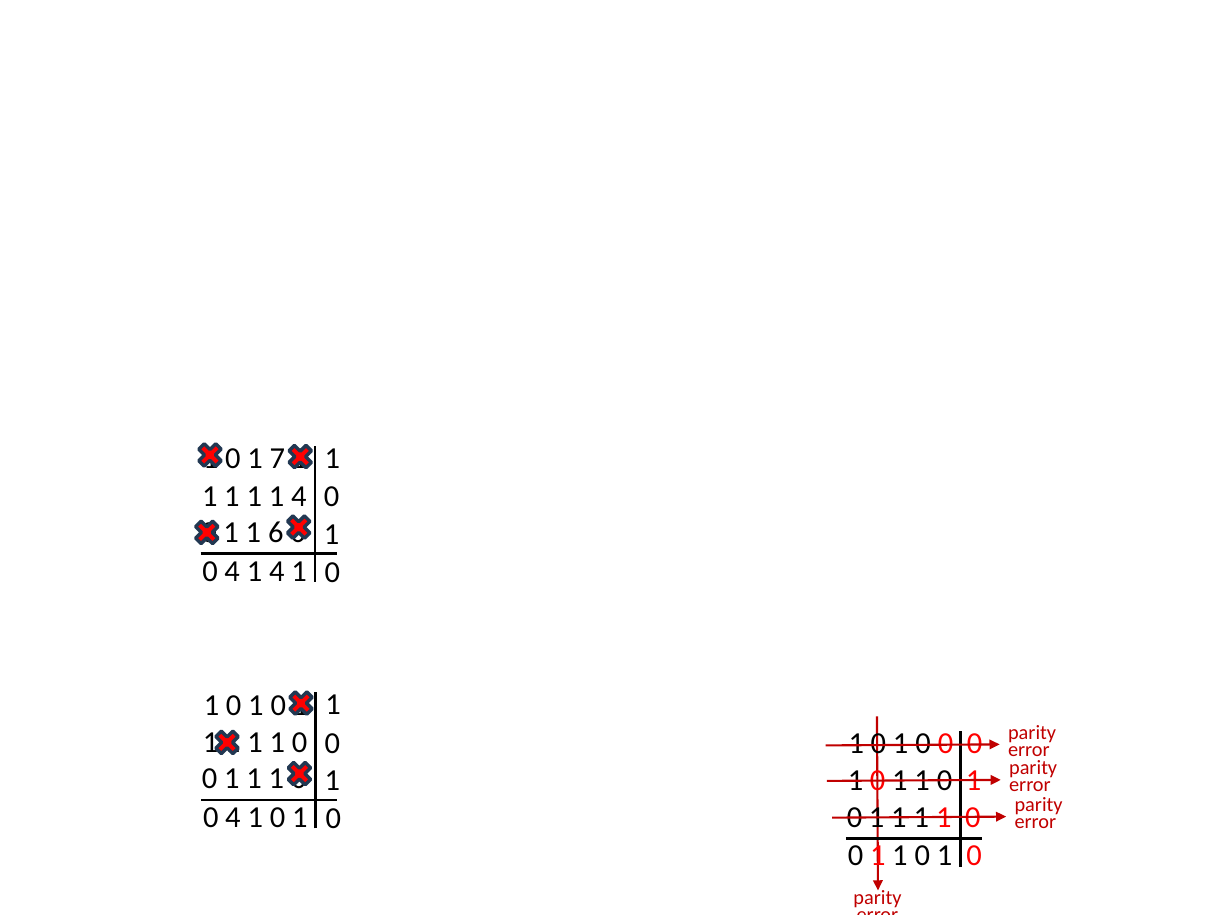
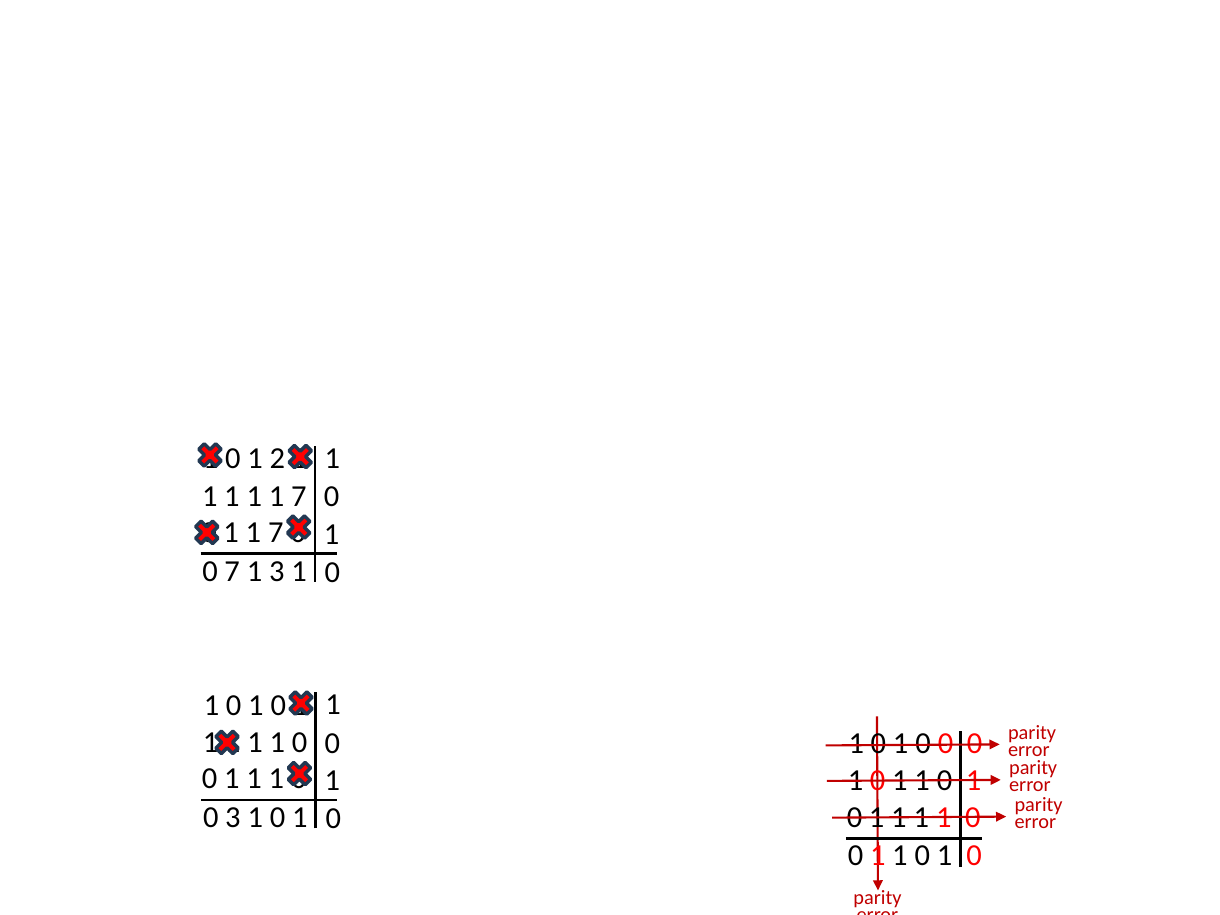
7: 7 -> 2
1 1 1 4: 4 -> 7
6 at (276, 532): 6 -> 7
4 at (232, 571): 4 -> 7
4 at (277, 571): 4 -> 3
4 at (233, 818): 4 -> 3
